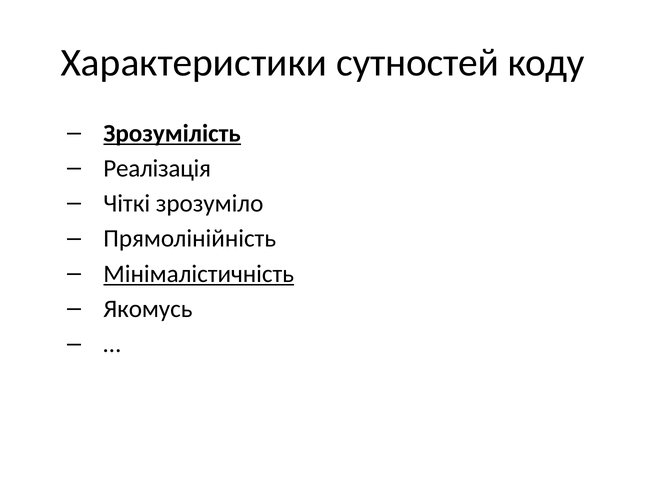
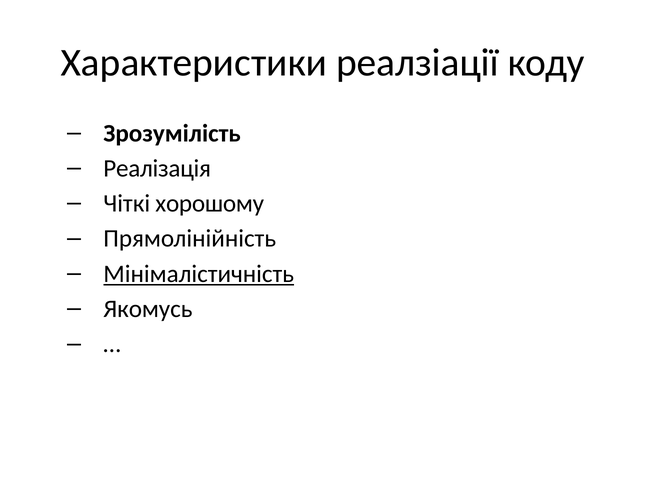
сутностей: сутностей -> реалзіації
Зрозумілість underline: present -> none
зрозуміло: зрозуміло -> хорошому
